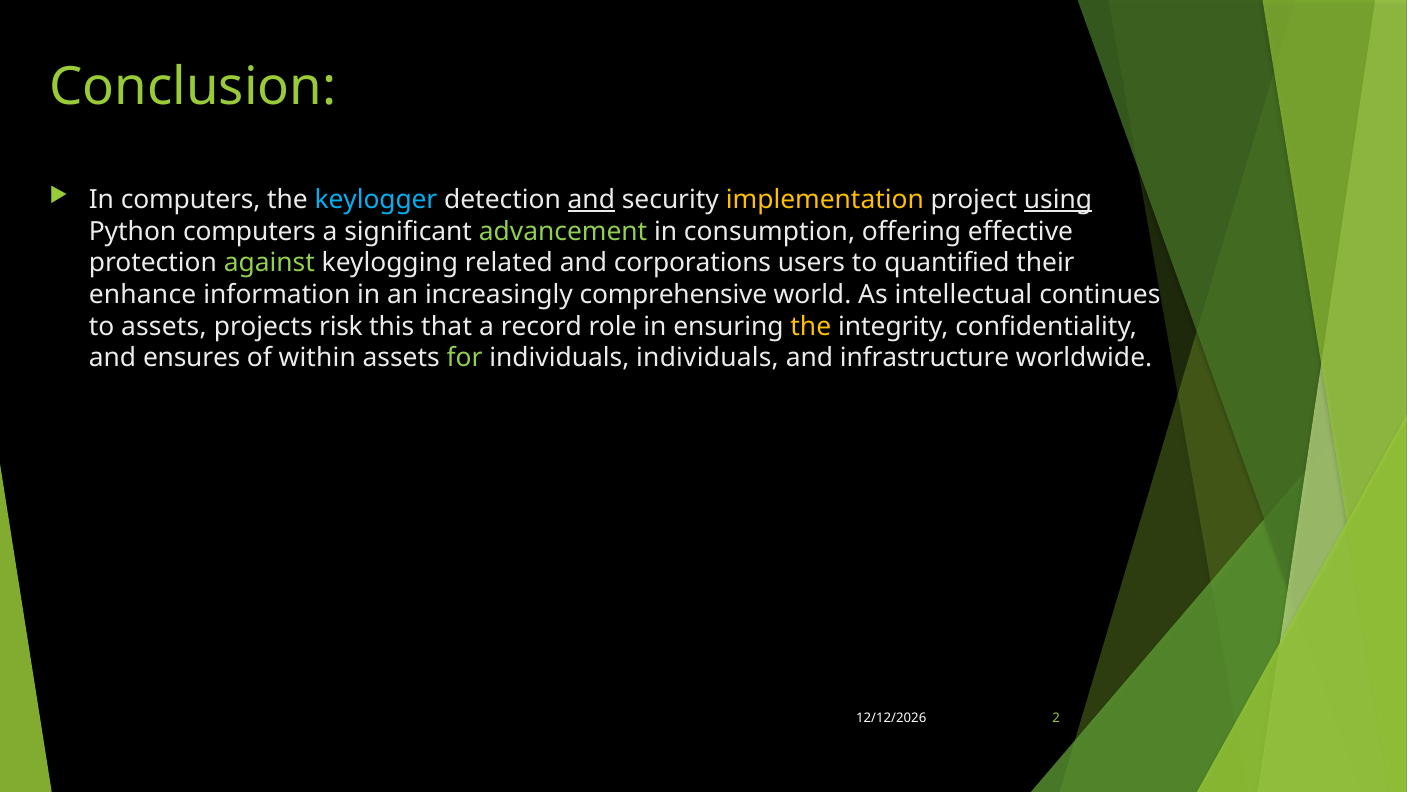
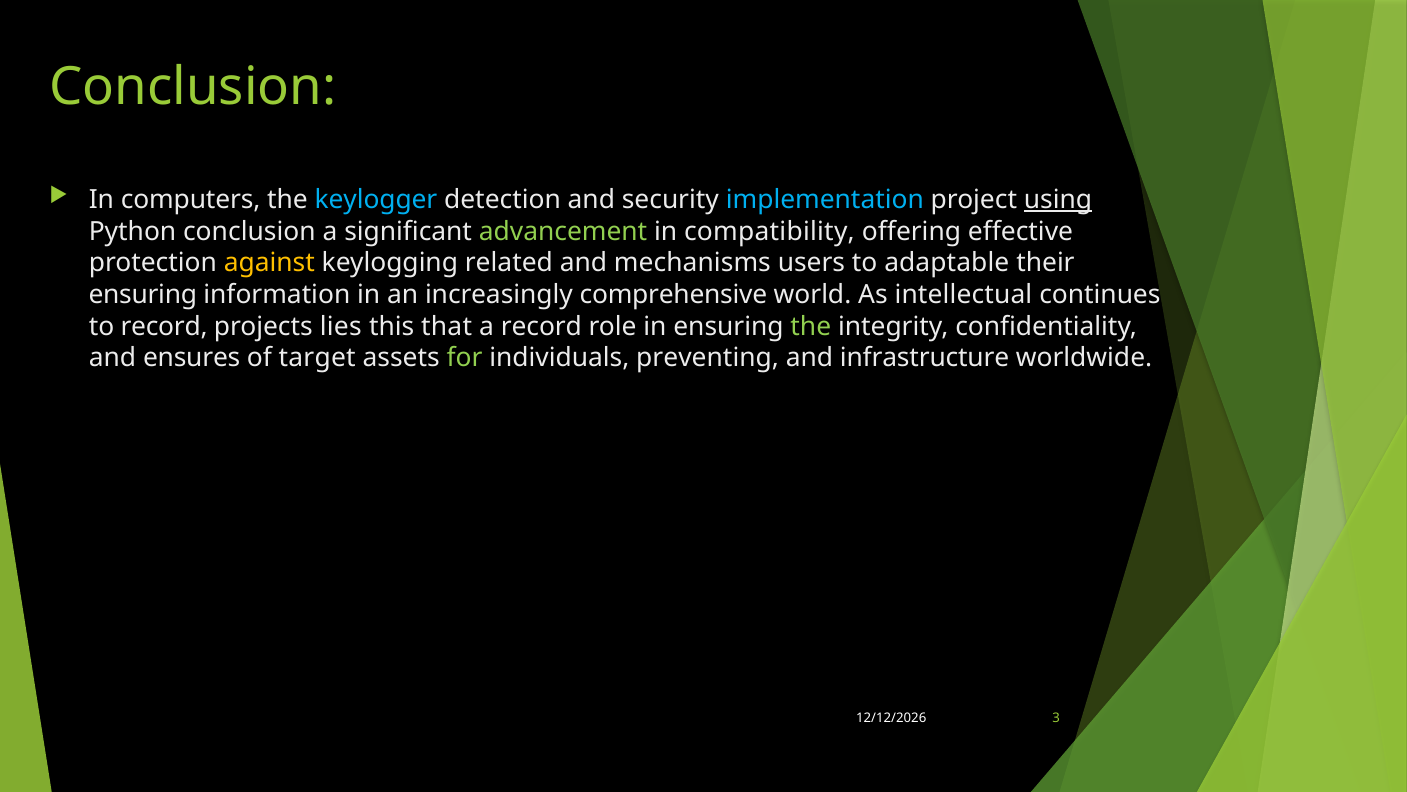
and at (591, 200) underline: present -> none
implementation colour: yellow -> light blue
Python computers: computers -> conclusion
consumption: consumption -> compatibility
against colour: light green -> yellow
corporations: corporations -> mechanisms
quantified: quantified -> adaptable
enhance at (143, 295): enhance -> ensuring
to assets: assets -> record
risk: risk -> lies
the at (811, 326) colour: yellow -> light green
within: within -> target
individuals individuals: individuals -> preventing
2: 2 -> 3
